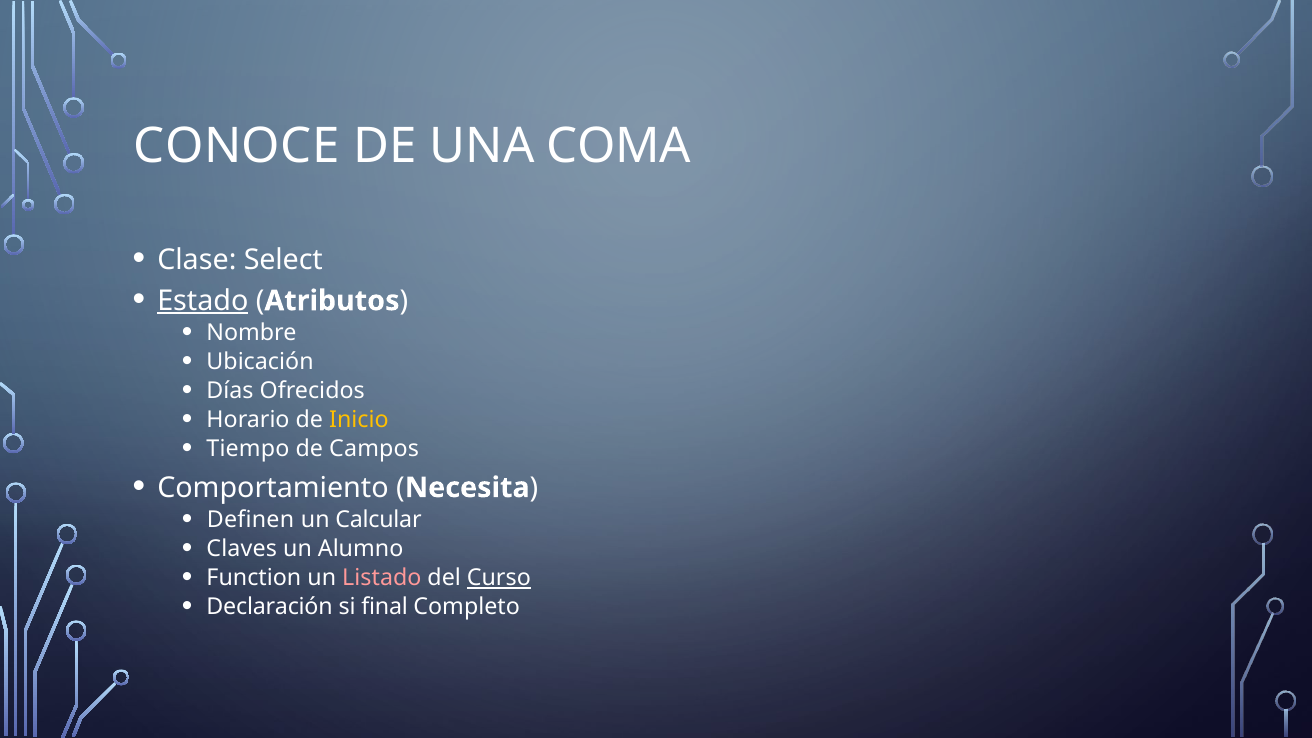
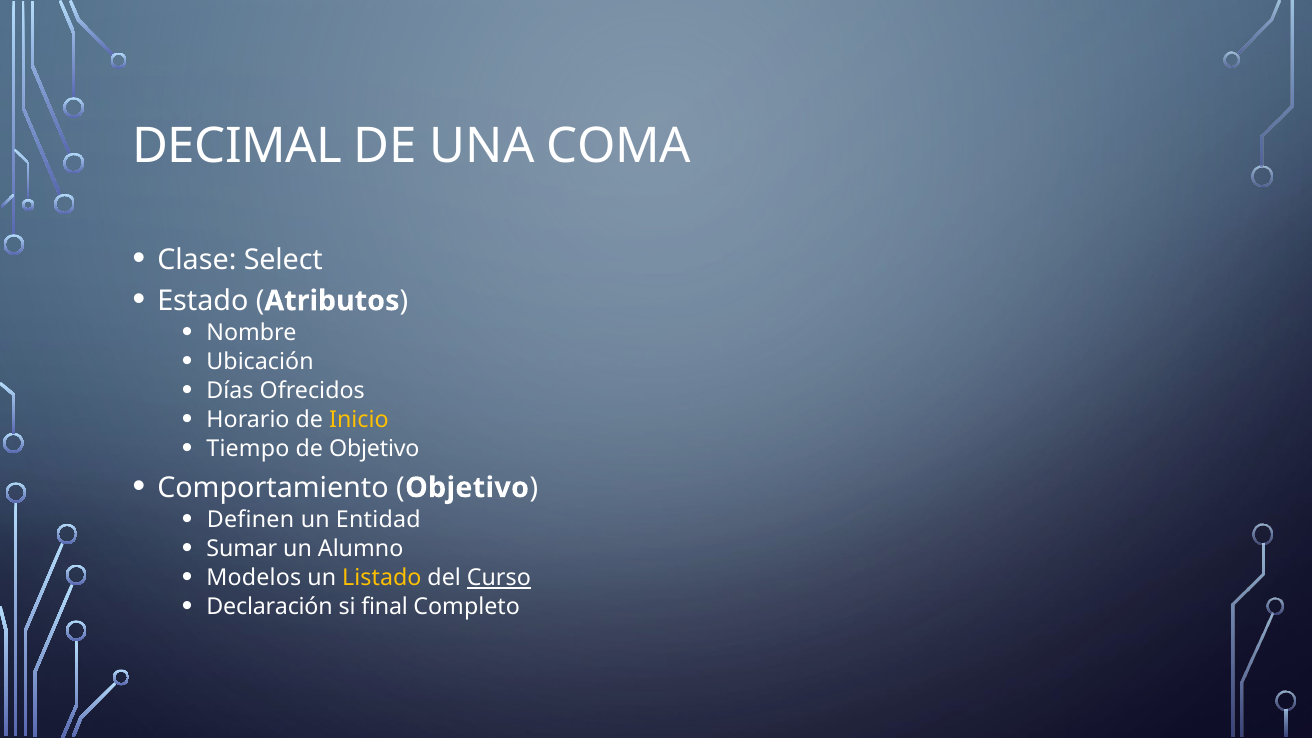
CONOCE: CONOCE -> DECIMAL
Estado underline: present -> none
de Campos: Campos -> Objetivo
Necesita at (467, 488): Necesita -> Objetivo
Calcular: Calcular -> Entidad
Claves: Claves -> Sumar
Function: Function -> Modelos
Listado colour: pink -> yellow
